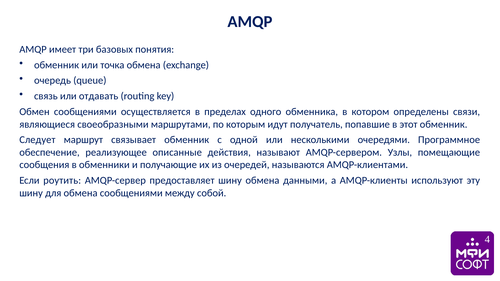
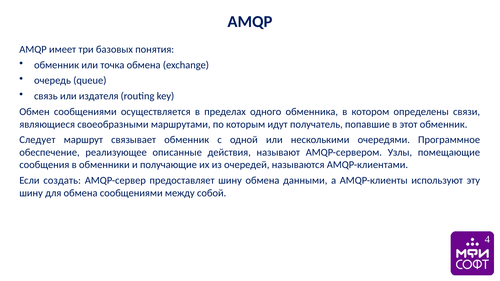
отдавать: отдавать -> издателя
роутить: роутить -> создать
